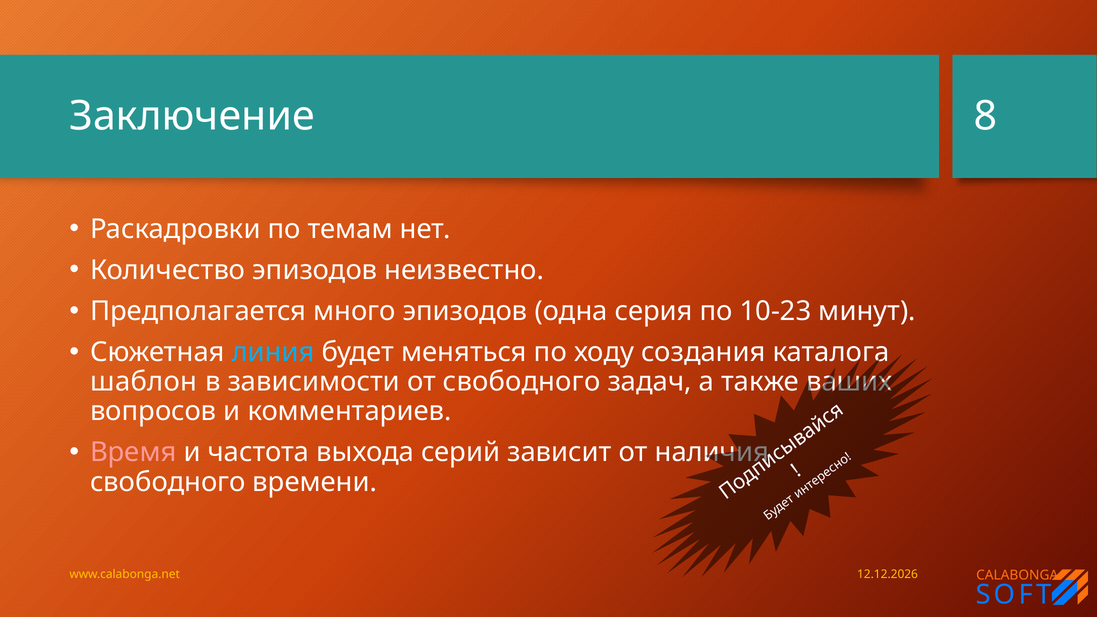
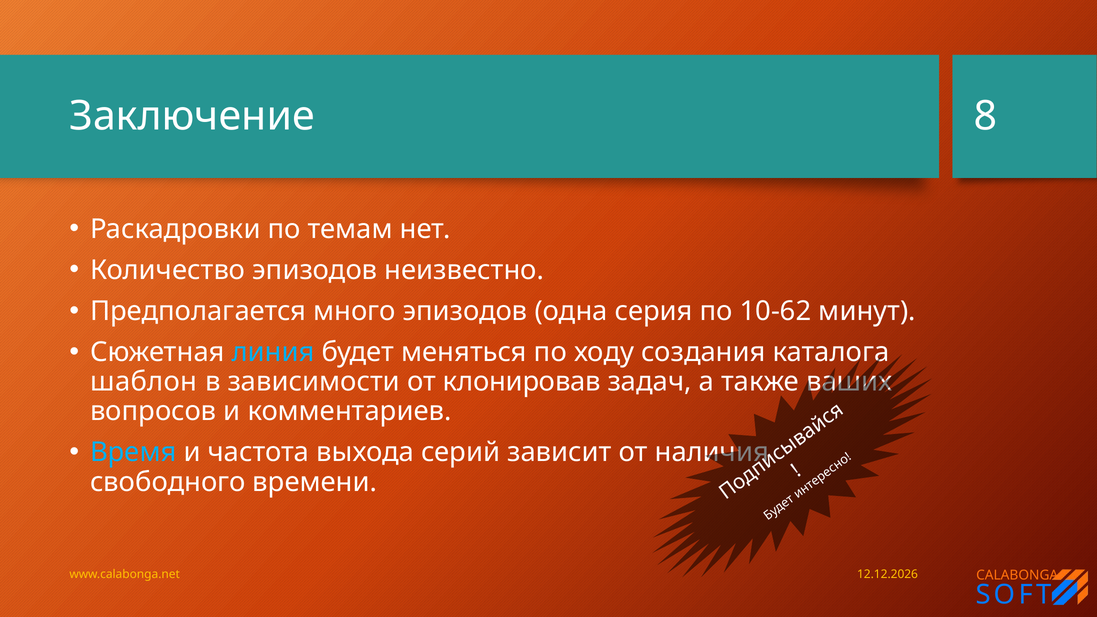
10-23: 10-23 -> 10-62
от свободного: свободного -> клонировав
Время colour: pink -> light blue
